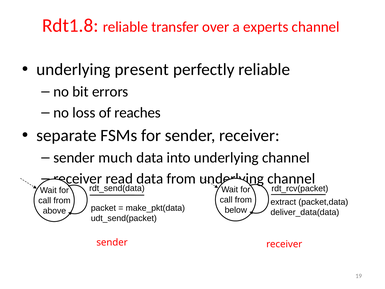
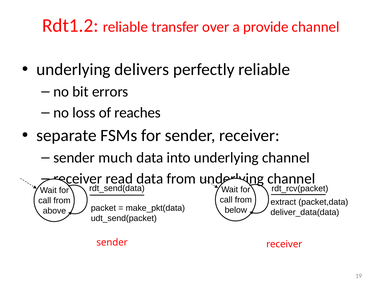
Rdt1.8: Rdt1.8 -> Rdt1.2
experts: experts -> provide
present: present -> delivers
